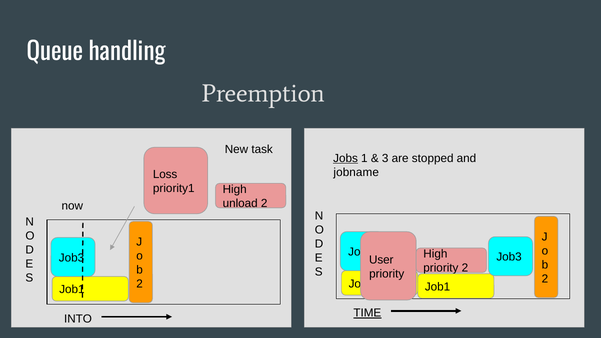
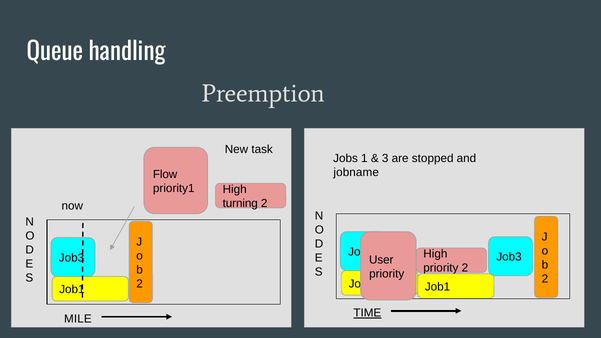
Jobs underline: present -> none
Loss: Loss -> Flow
unload: unload -> turning
INTO: INTO -> MILE
